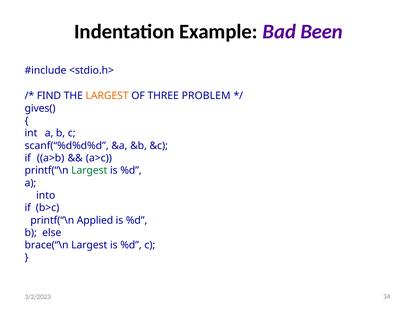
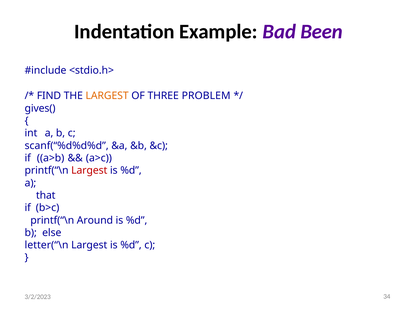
Largest at (89, 171) colour: green -> red
into: into -> that
Applied: Applied -> Around
brace(“\n: brace(“\n -> letter(“\n
